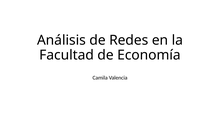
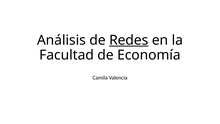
Redes underline: none -> present
